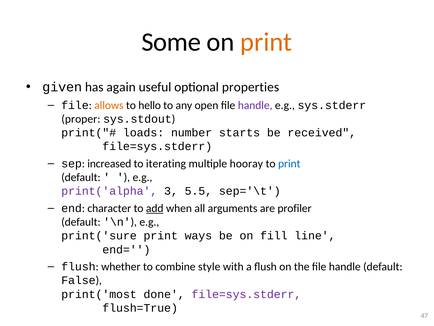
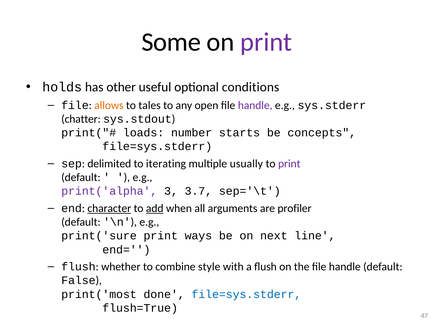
print at (266, 42) colour: orange -> purple
given: given -> holds
again: again -> other
properties: properties -> conditions
hello: hello -> tales
proper: proper -> chatter
received: received -> concepts
increased: increased -> delimited
hooray: hooray -> usually
print at (289, 163) colour: blue -> purple
5.5: 5.5 -> 3.7
character underline: none -> present
fill: fill -> next
file=sys.stderr at (246, 294) colour: purple -> blue
